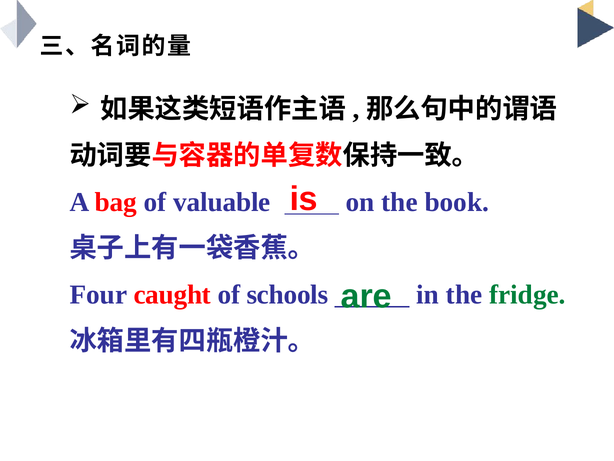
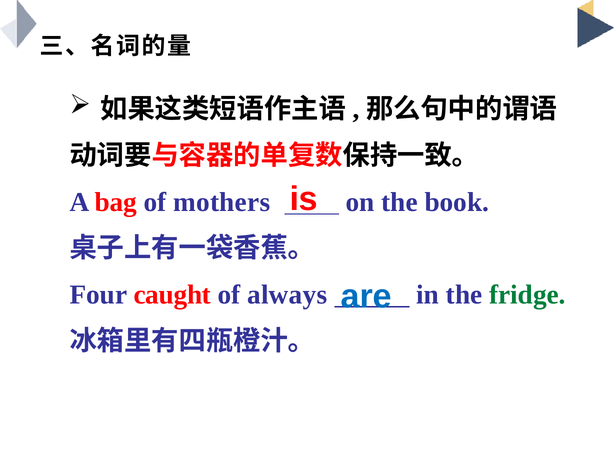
valuable: valuable -> mothers
are colour: green -> blue
schools: schools -> always
